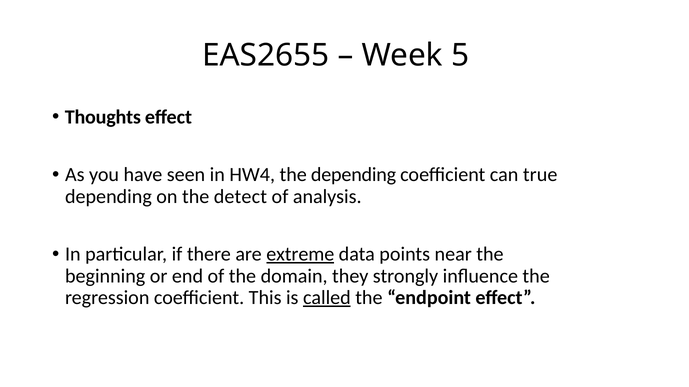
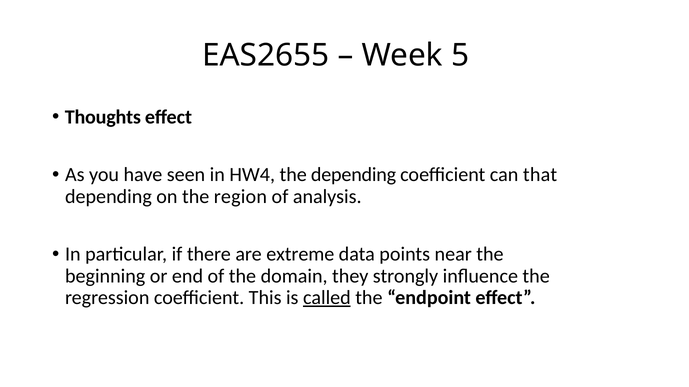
true: true -> that
detect: detect -> region
extreme underline: present -> none
